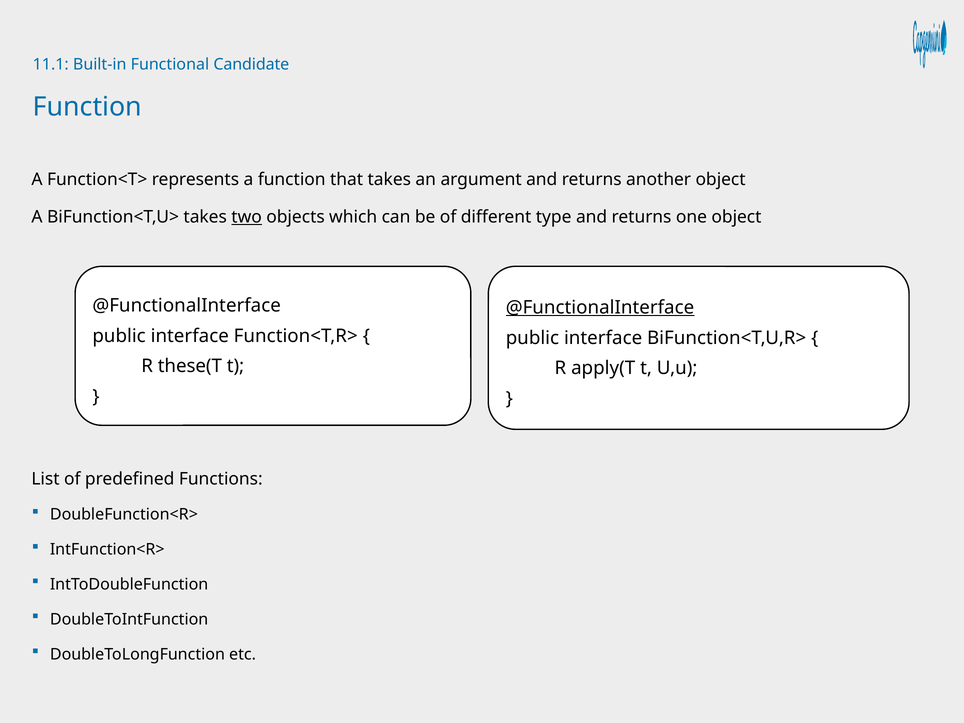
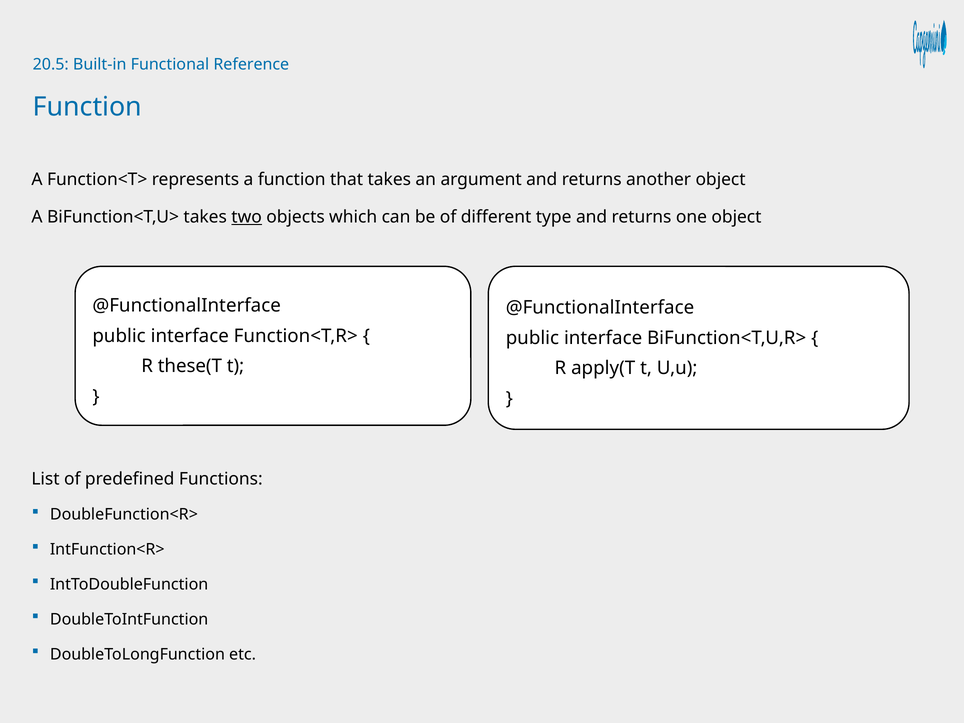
11.1: 11.1 -> 20.5
Candidate: Candidate -> Reference
@FunctionalInterface at (600, 307) underline: present -> none
